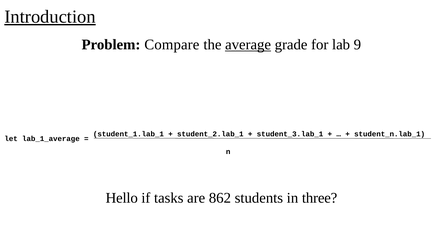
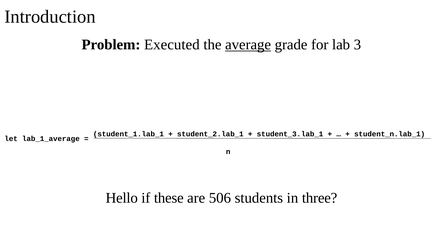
Introduction underline: present -> none
Compare: Compare -> Executed
9: 9 -> 3
tasks: tasks -> these
862: 862 -> 506
